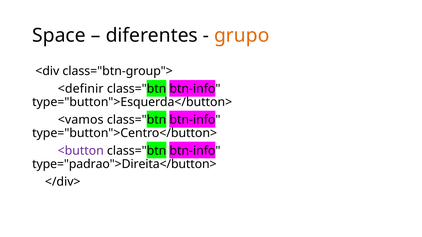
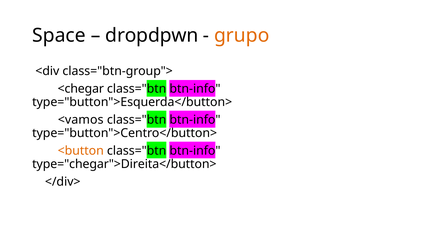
diferentes: diferentes -> dropdpwn
<definir: <definir -> <chegar
<button colour: purple -> orange
type="padrao">Direita</button>: type="padrao">Direita</button> -> type="chegar">Direita</button>
